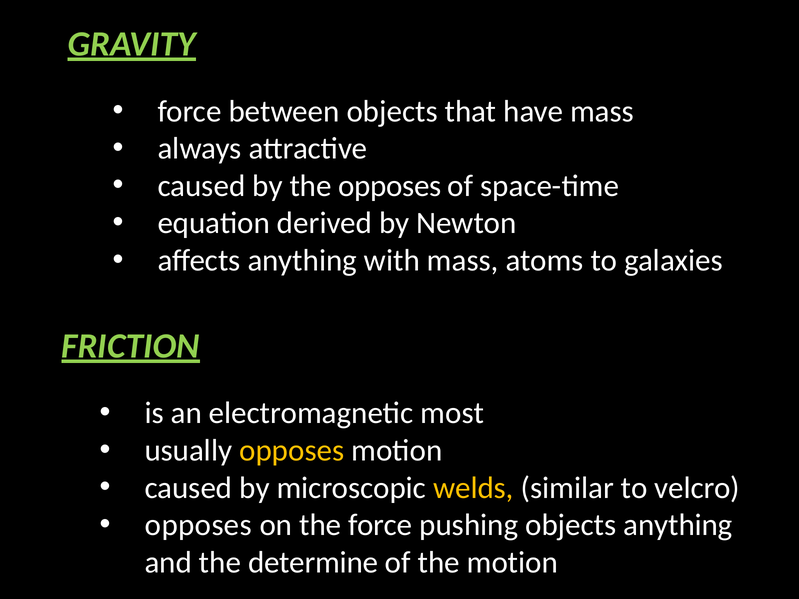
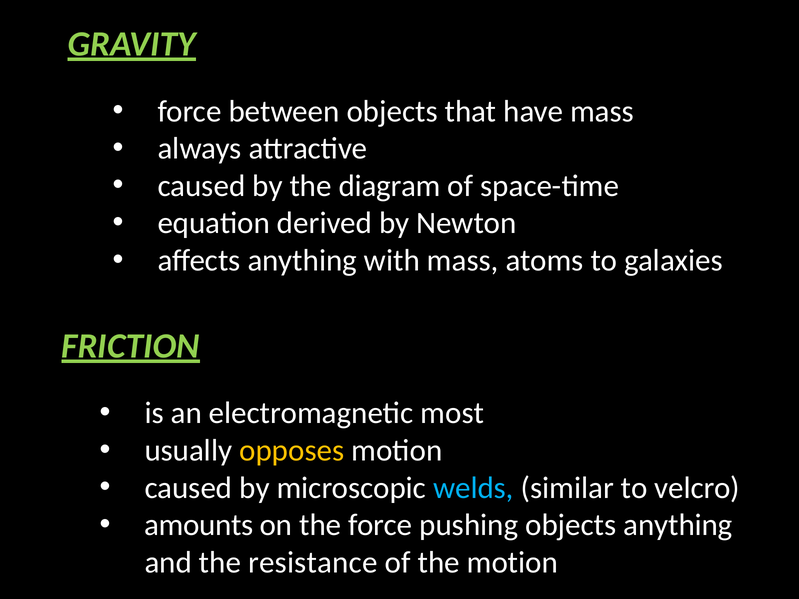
the opposes: opposes -> diagram
welds colour: yellow -> light blue
opposes at (198, 525): opposes -> amounts
determine: determine -> resistance
